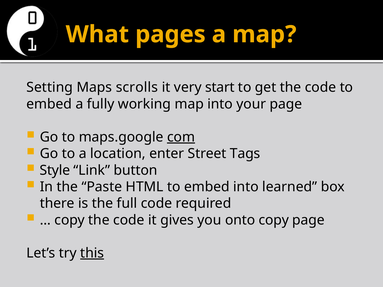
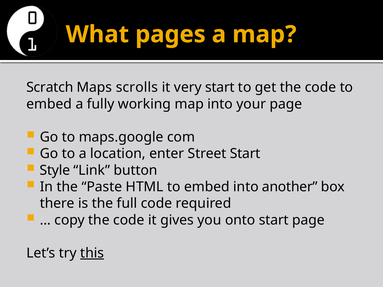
Setting: Setting -> Scratch
com underline: present -> none
Street Tags: Tags -> Start
learned: learned -> another
onto copy: copy -> start
